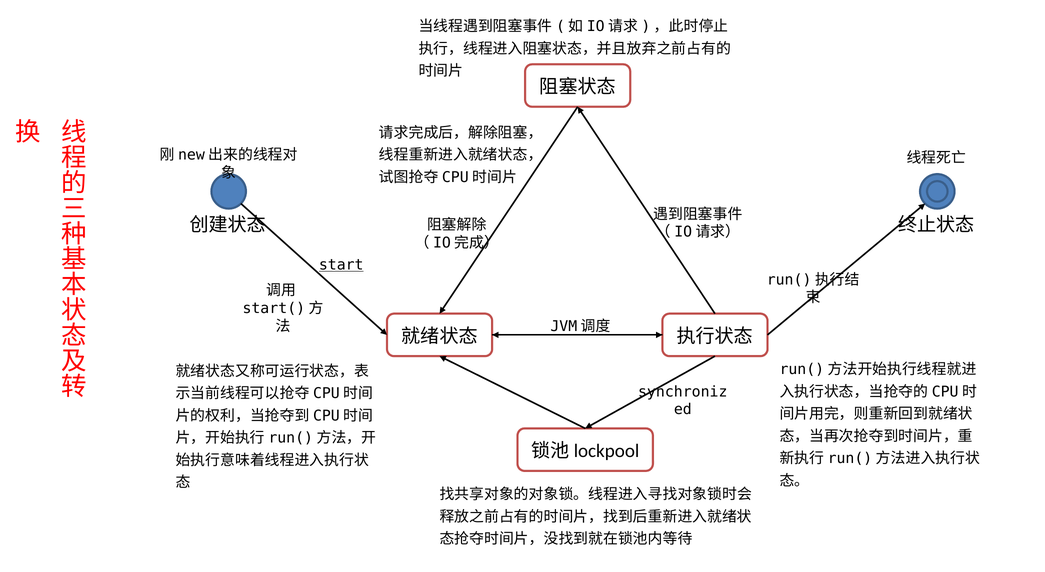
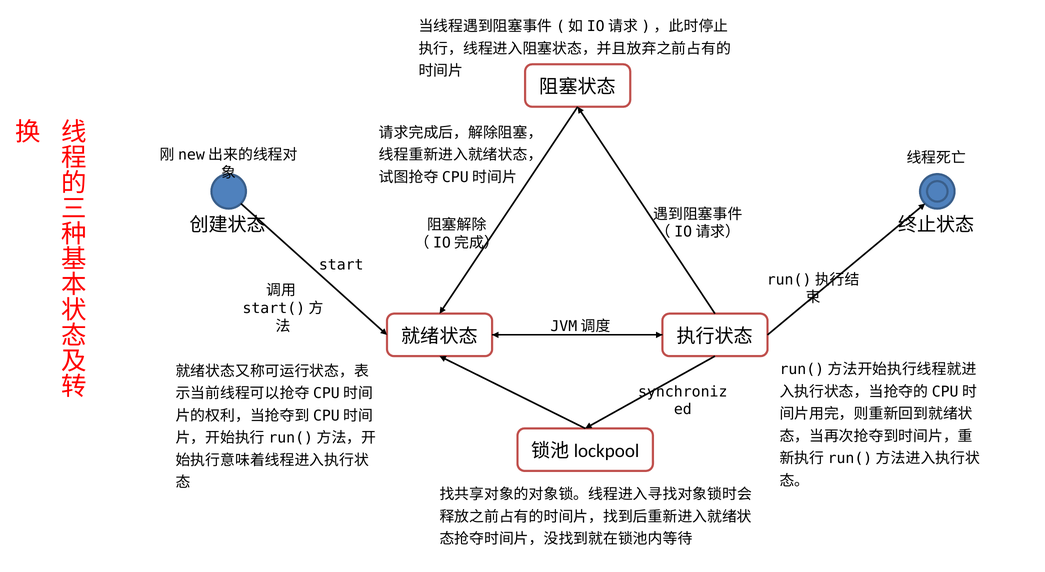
start underline: present -> none
